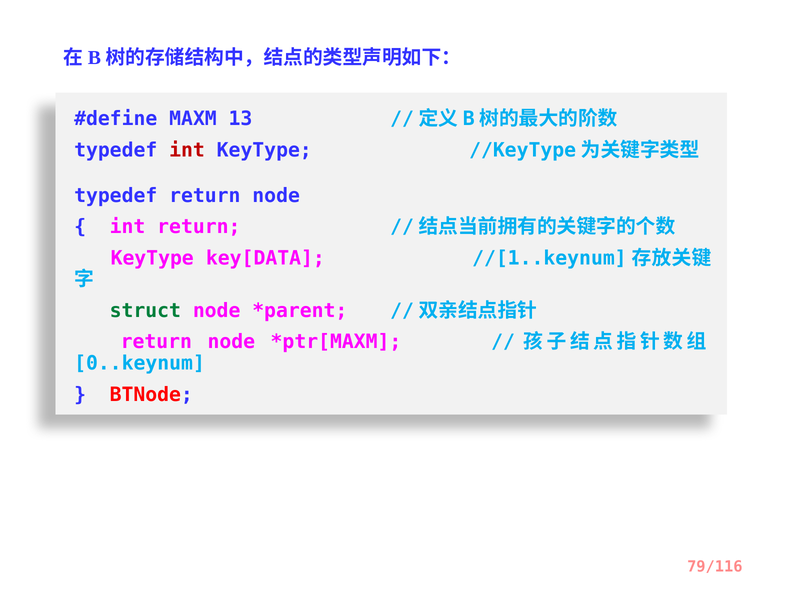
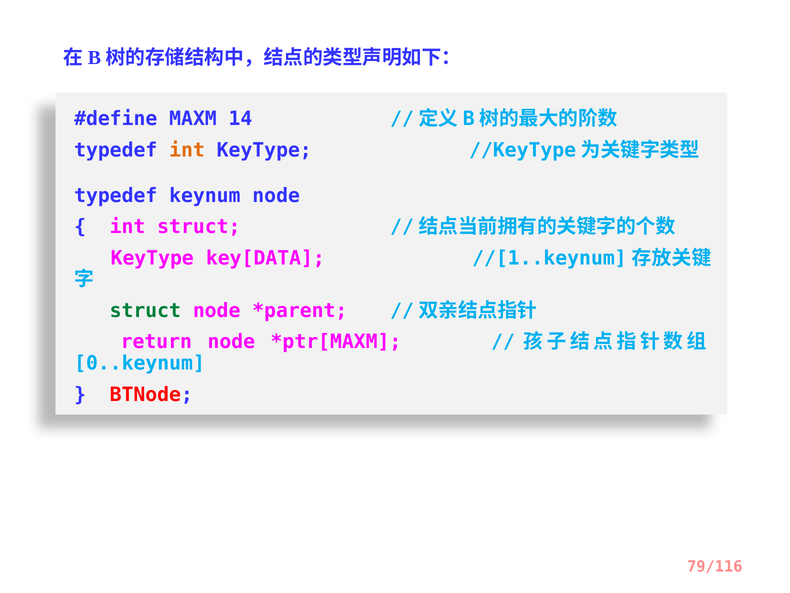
13: 13 -> 14
int at (187, 150) colour: red -> orange
typedef return: return -> keynum
int return: return -> struct
